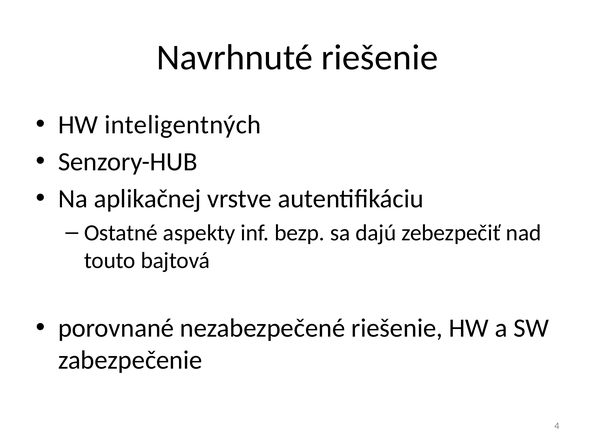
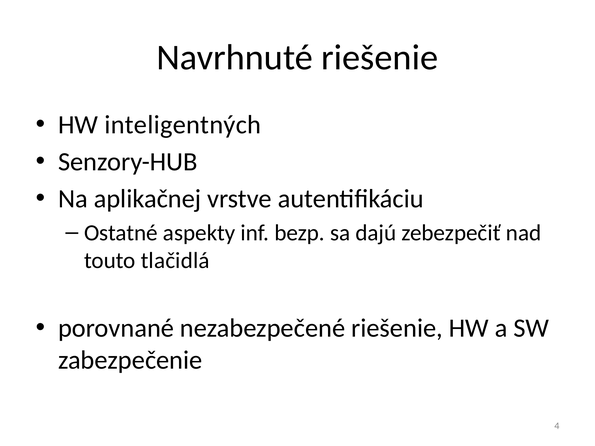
bajtová: bajtová -> tlačidlá
